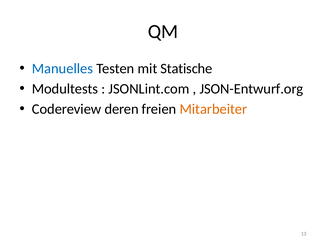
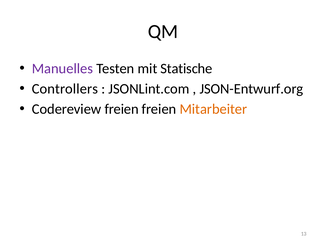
Manuelles colour: blue -> purple
Modultests: Modultests -> Controllers
Codereview deren: deren -> freien
